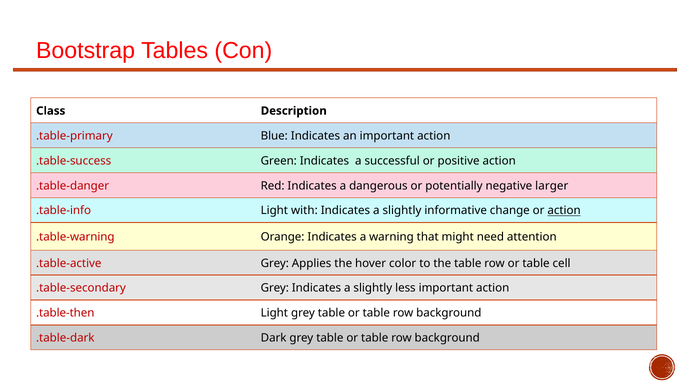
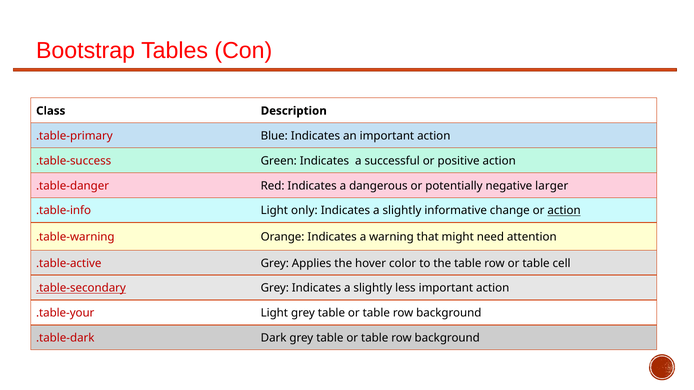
with: with -> only
.table-secondary underline: none -> present
.table-then: .table-then -> .table-your
